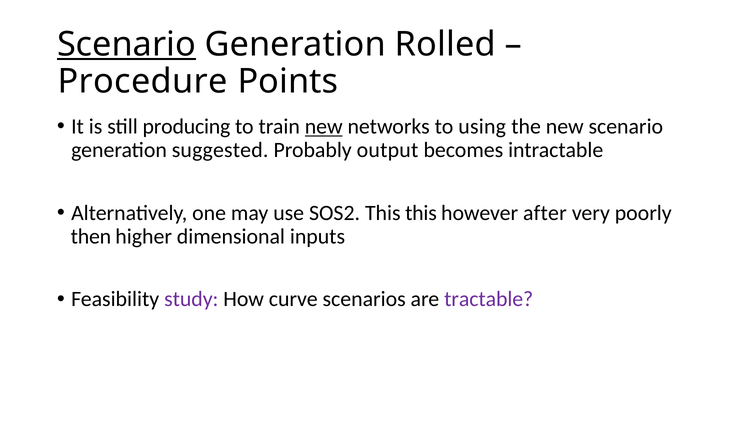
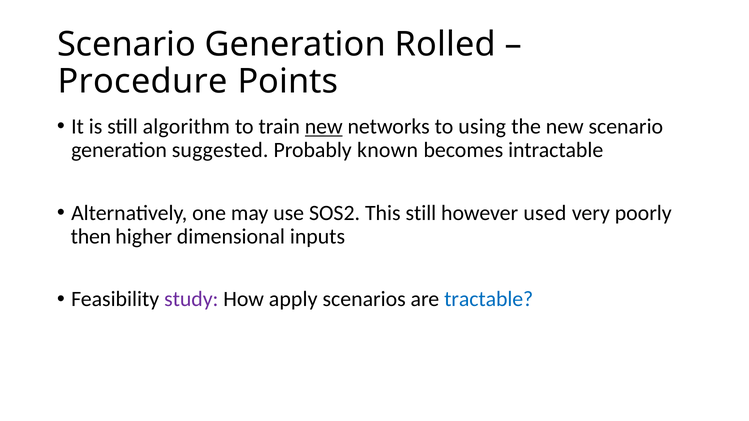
Scenario at (127, 44) underline: present -> none
producing: producing -> algorithm
output: output -> known
This this: this -> still
after: after -> used
curve: curve -> apply
tractable colour: purple -> blue
